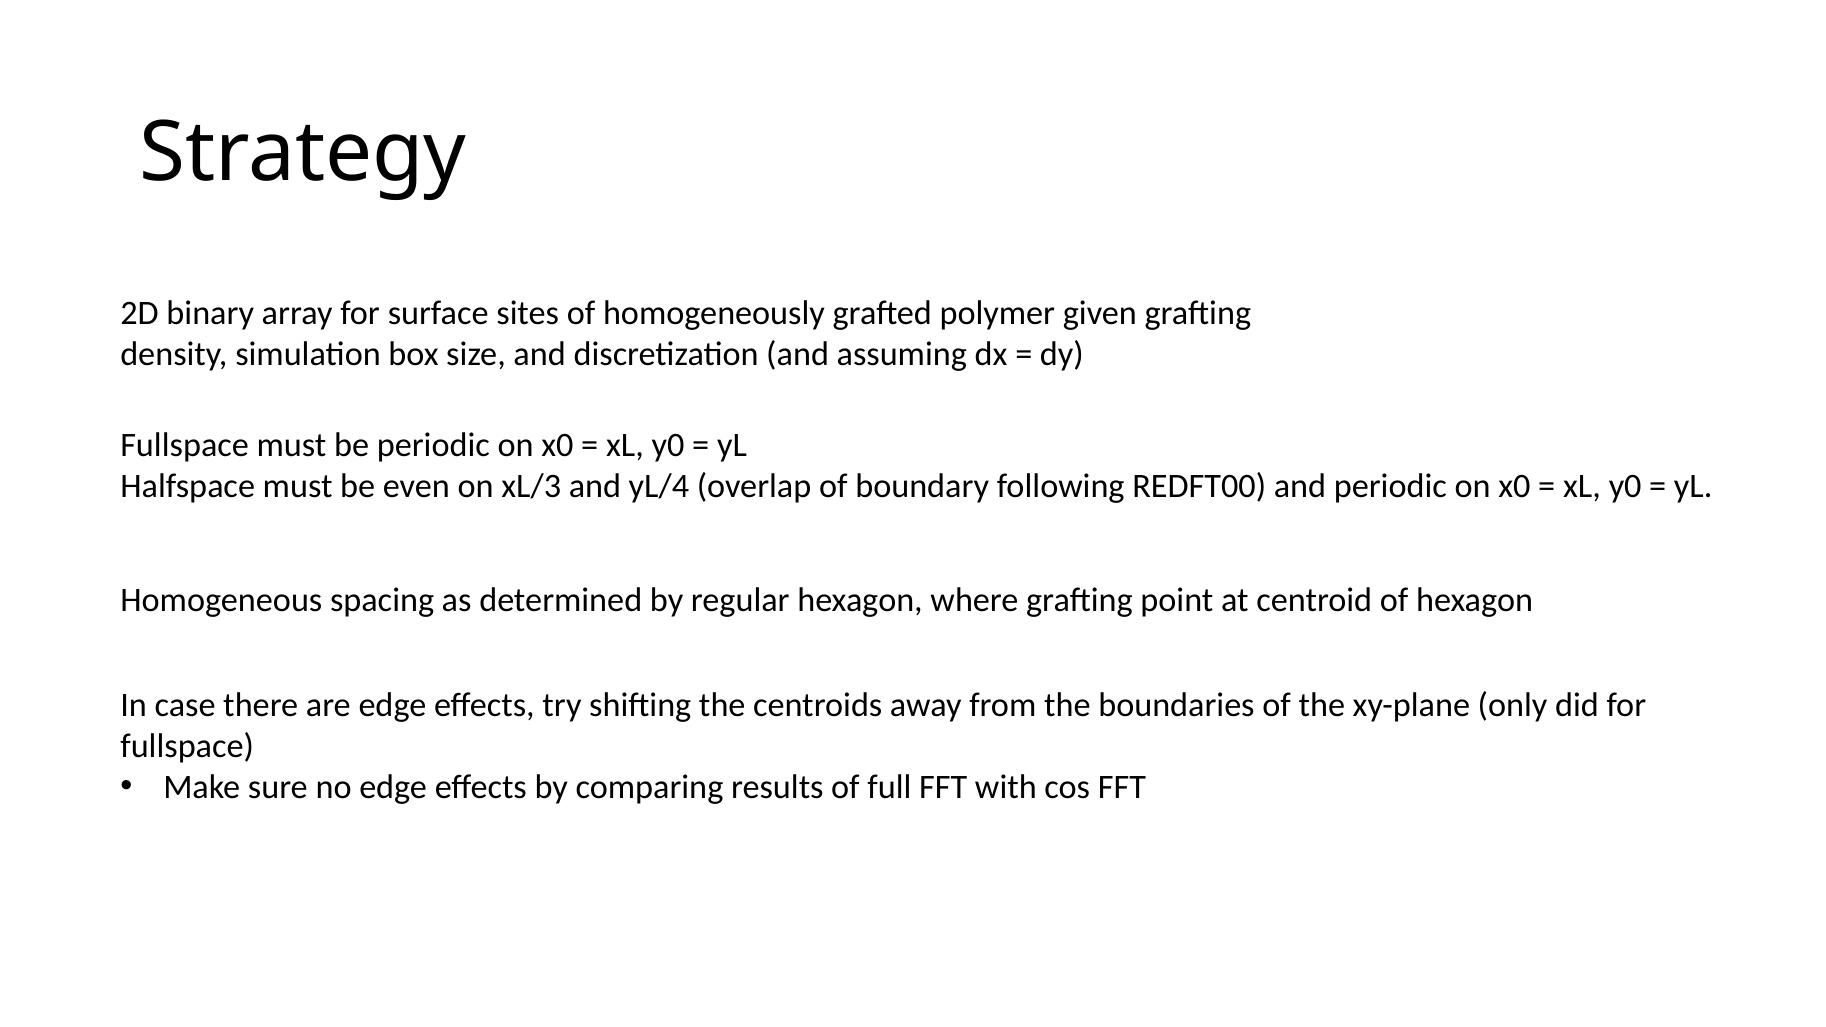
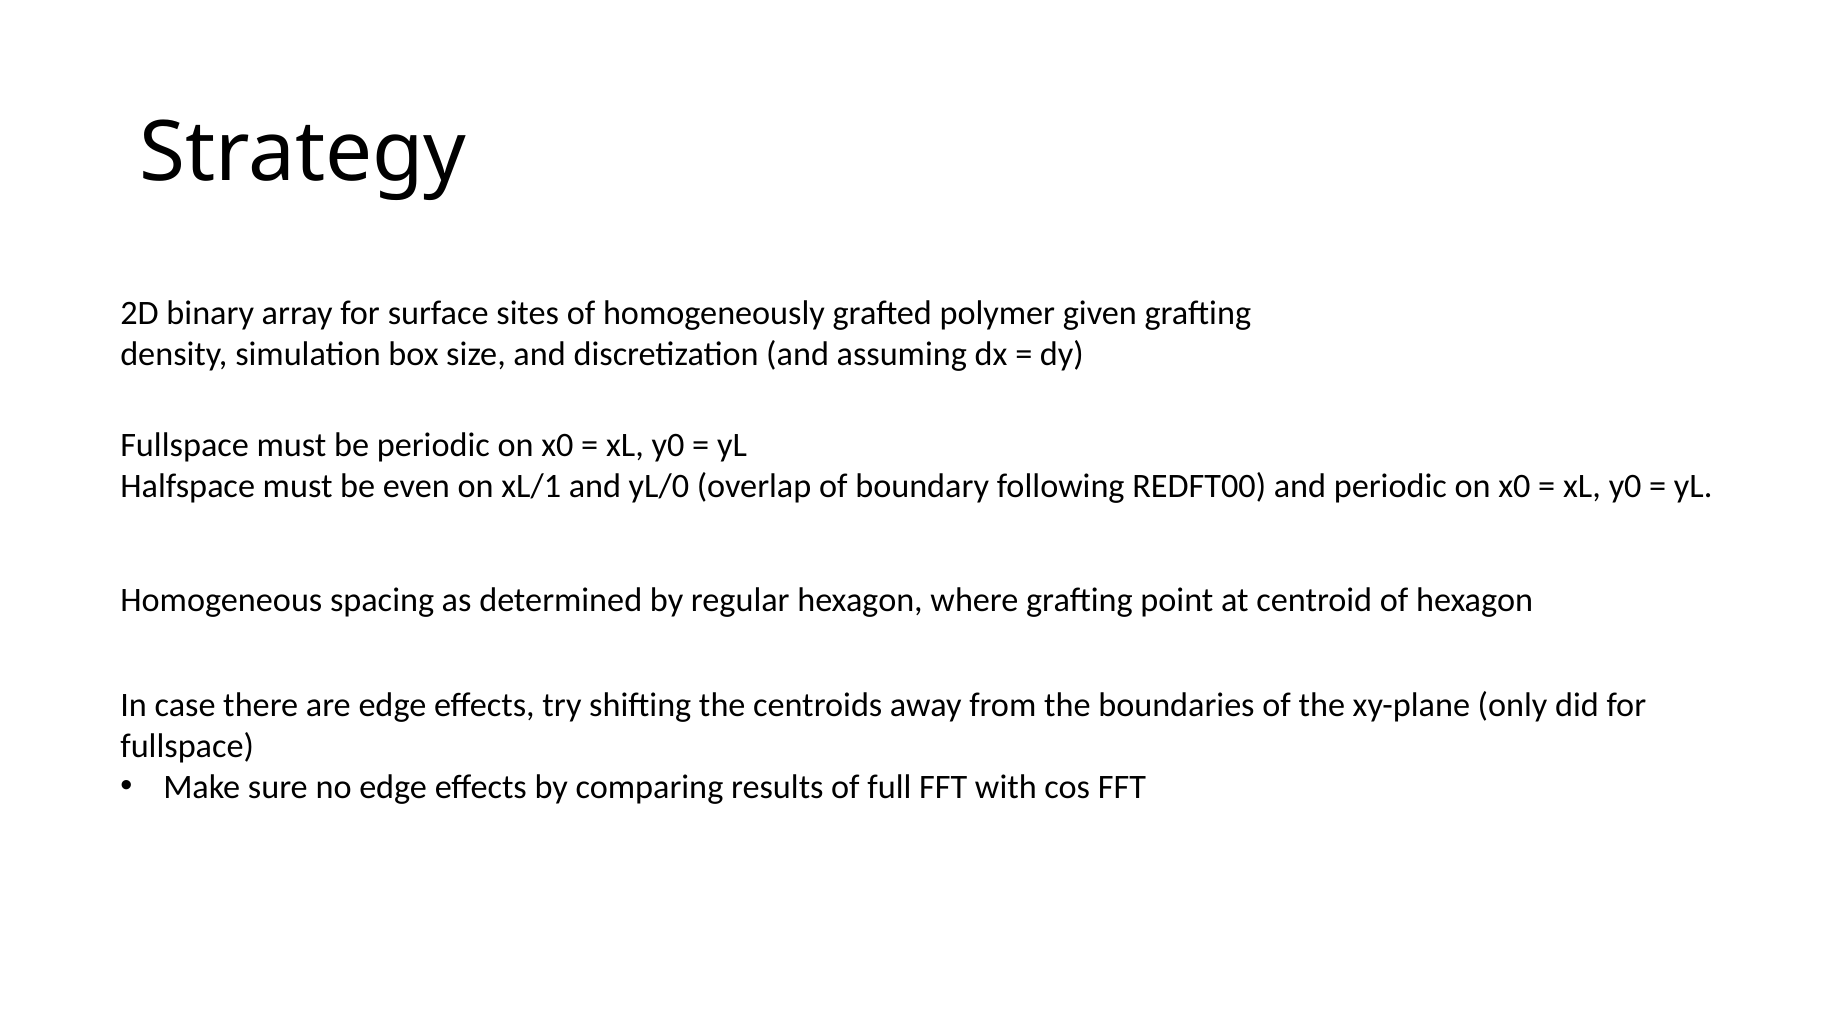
xL/3: xL/3 -> xL/1
yL/4: yL/4 -> yL/0
